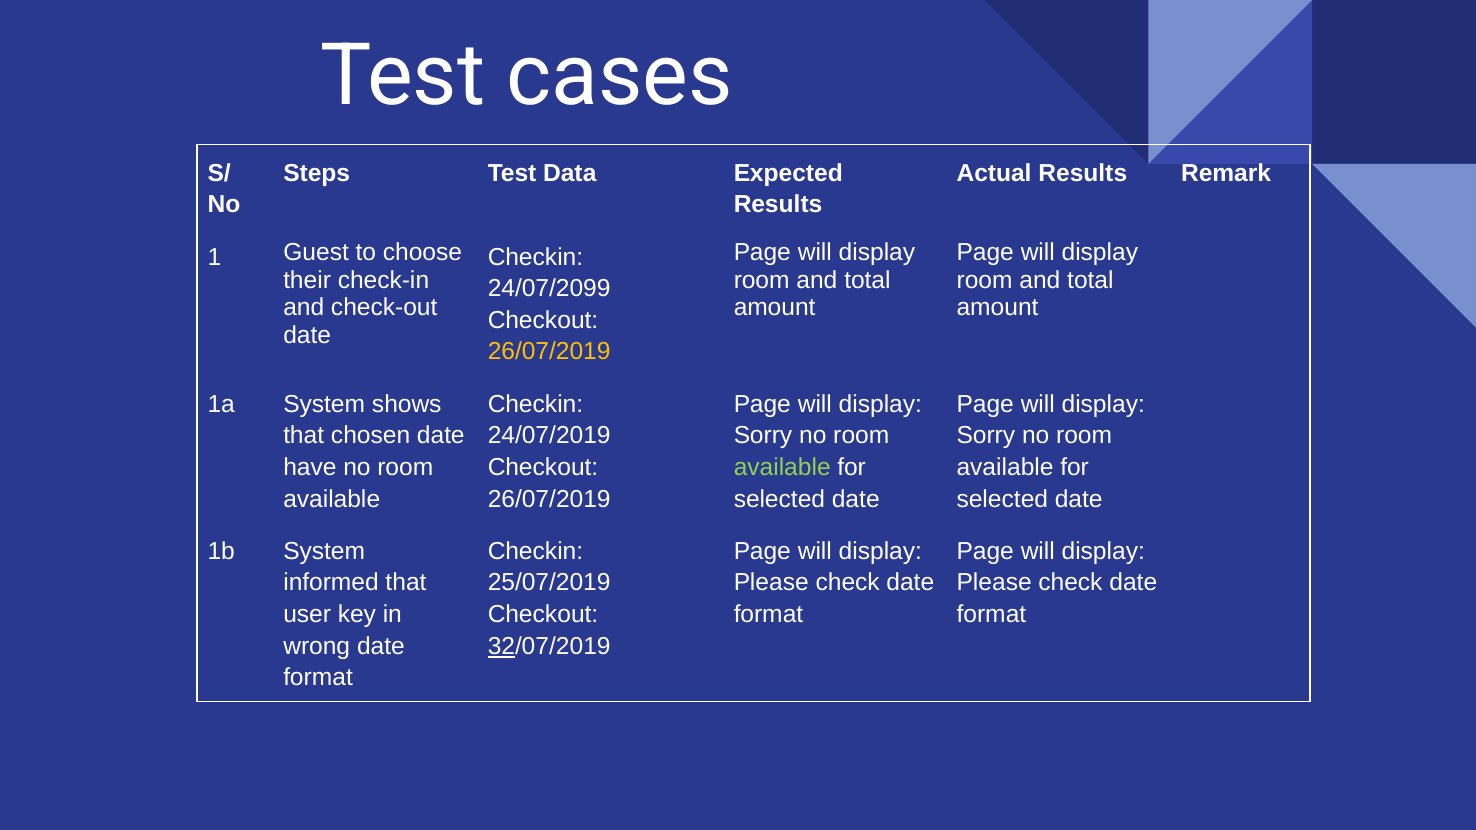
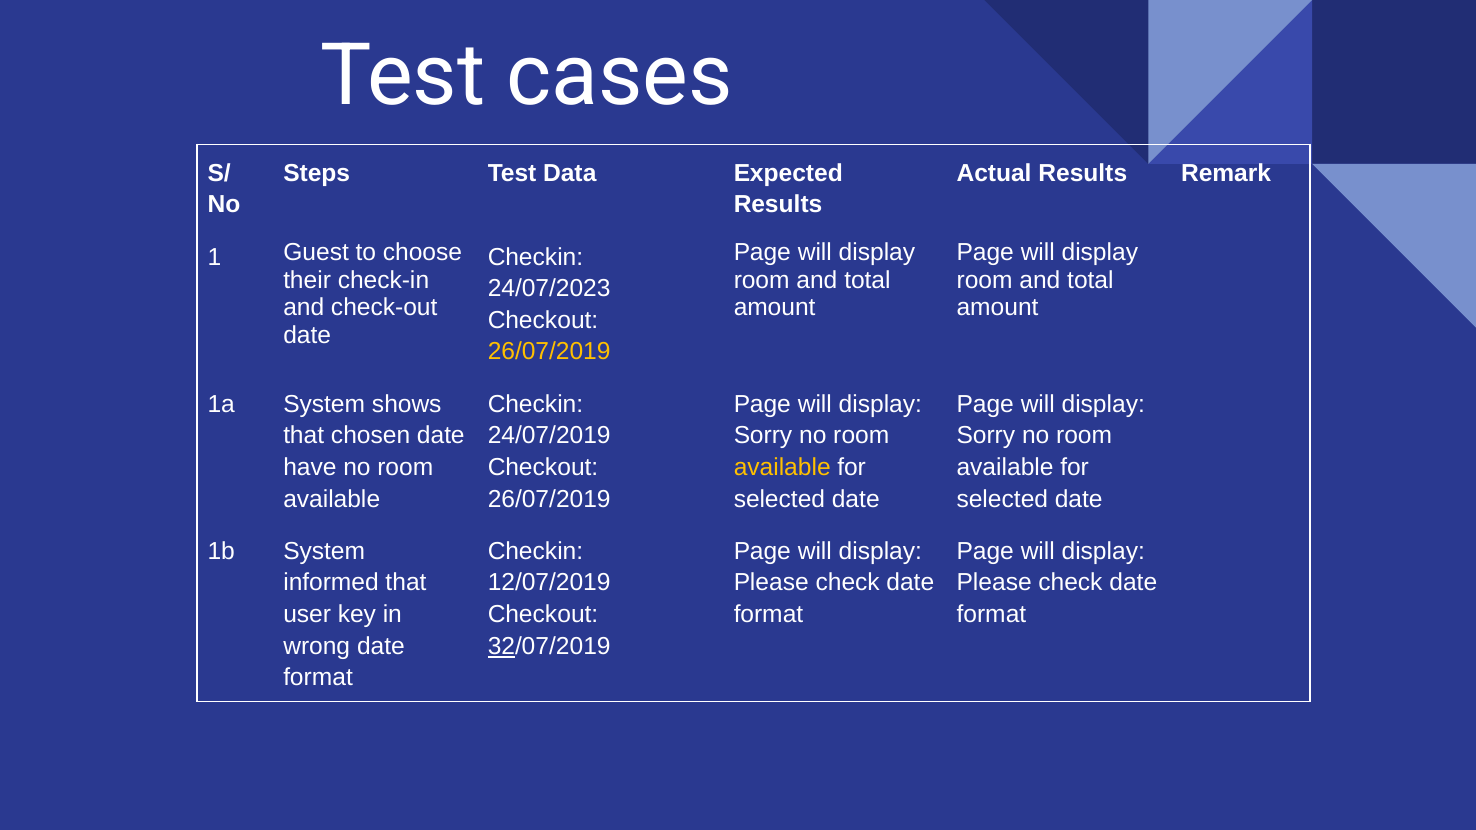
24/07/2099: 24/07/2099 -> 24/07/2023
available at (782, 468) colour: light green -> yellow
25/07/2019: 25/07/2019 -> 12/07/2019
